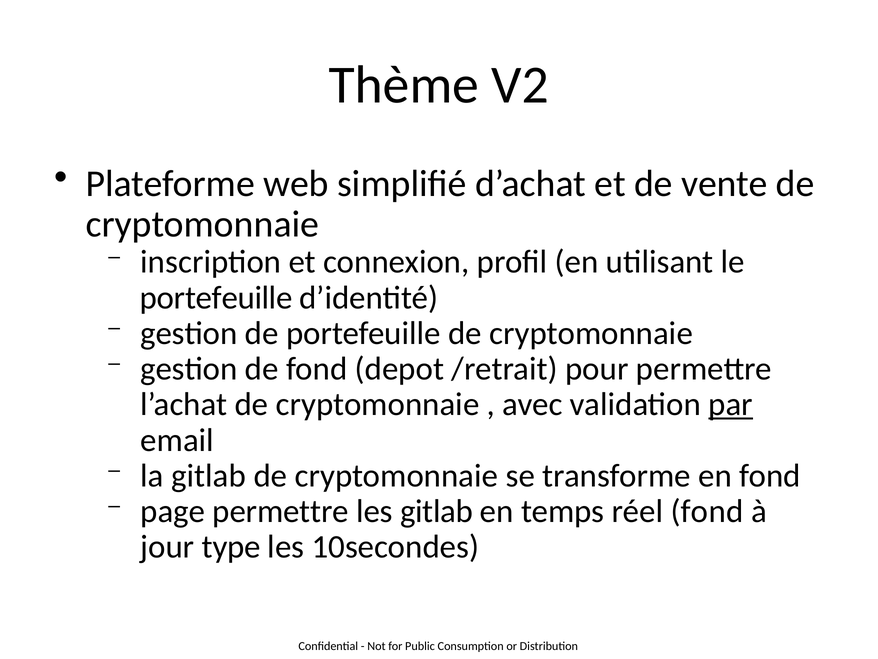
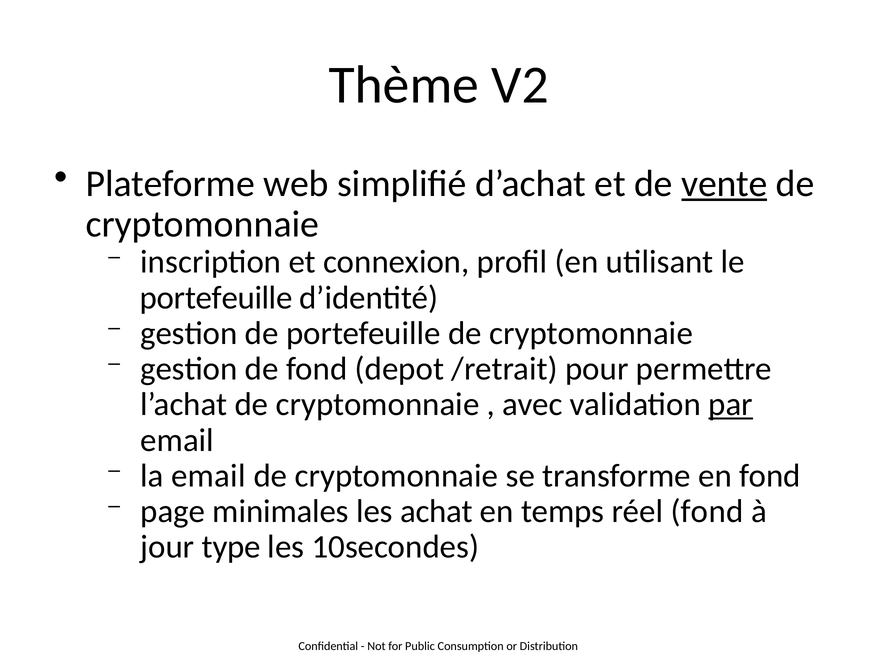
vente underline: none -> present
la gitlab: gitlab -> email
page permettre: permettre -> minimales
les gitlab: gitlab -> achat
